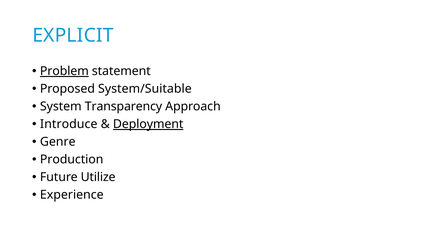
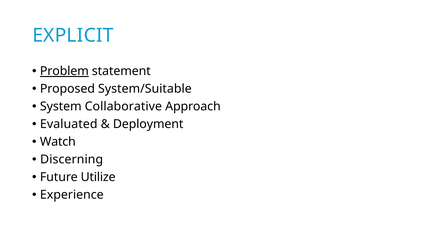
Transparency: Transparency -> Collaborative
Introduce: Introduce -> Evaluated
Deployment underline: present -> none
Genre: Genre -> Watch
Production: Production -> Discerning
